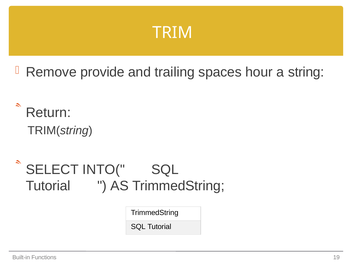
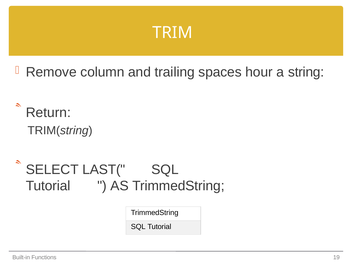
provide: provide -> column
INTO(: INTO( -> LAST(
